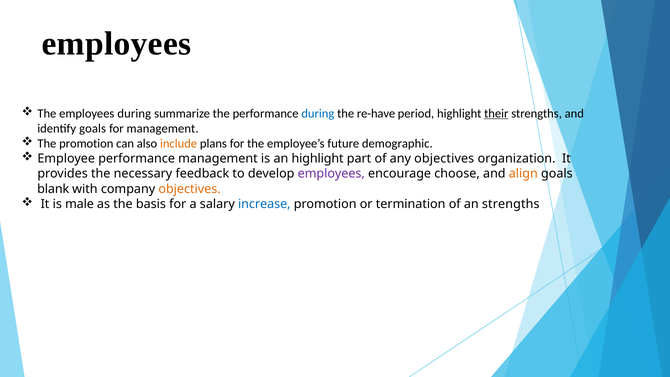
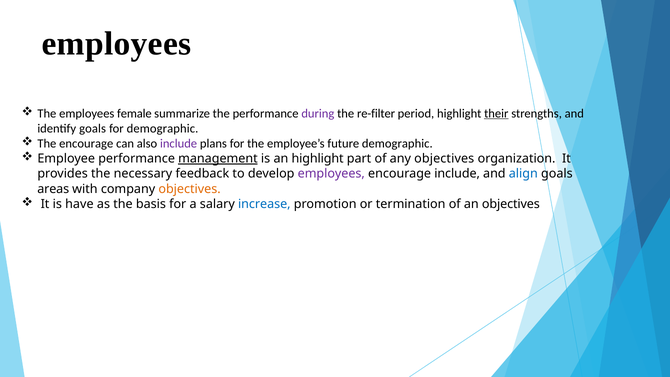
employees during: during -> female
during at (318, 113) colour: blue -> purple
re-have: re-have -> re-filter
for management: management -> demographic
The promotion: promotion -> encourage
include at (179, 144) colour: orange -> purple
management at (218, 159) underline: none -> present
encourage choose: choose -> include
align colour: orange -> blue
blank: blank -> areas
male: male -> have
an strengths: strengths -> objectives
